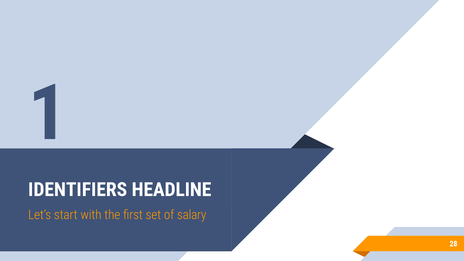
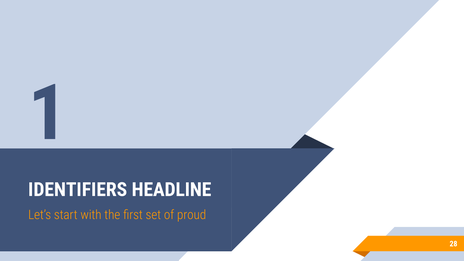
salary: salary -> proud
